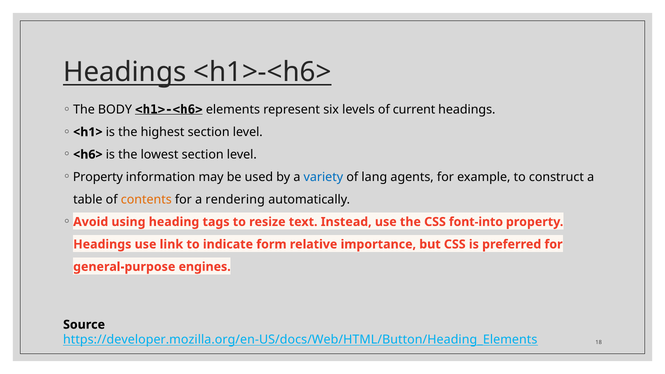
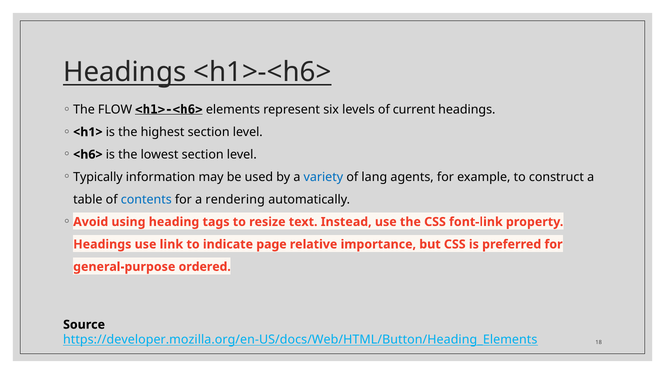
BODY: BODY -> FLOW
Property at (98, 177): Property -> Typically
contents colour: orange -> blue
font-into: font-into -> font-link
form: form -> page
engines: engines -> ordered
